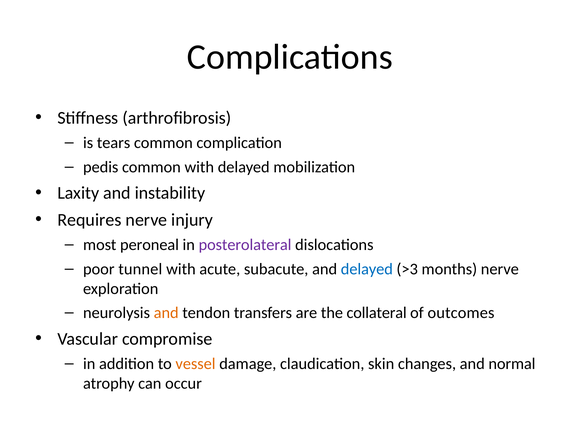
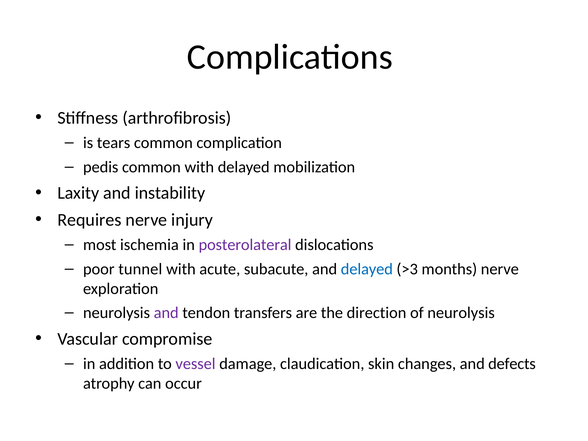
peroneal: peroneal -> ischemia
and at (166, 313) colour: orange -> purple
collateral: collateral -> direction
of outcomes: outcomes -> neurolysis
vessel colour: orange -> purple
normal: normal -> defects
